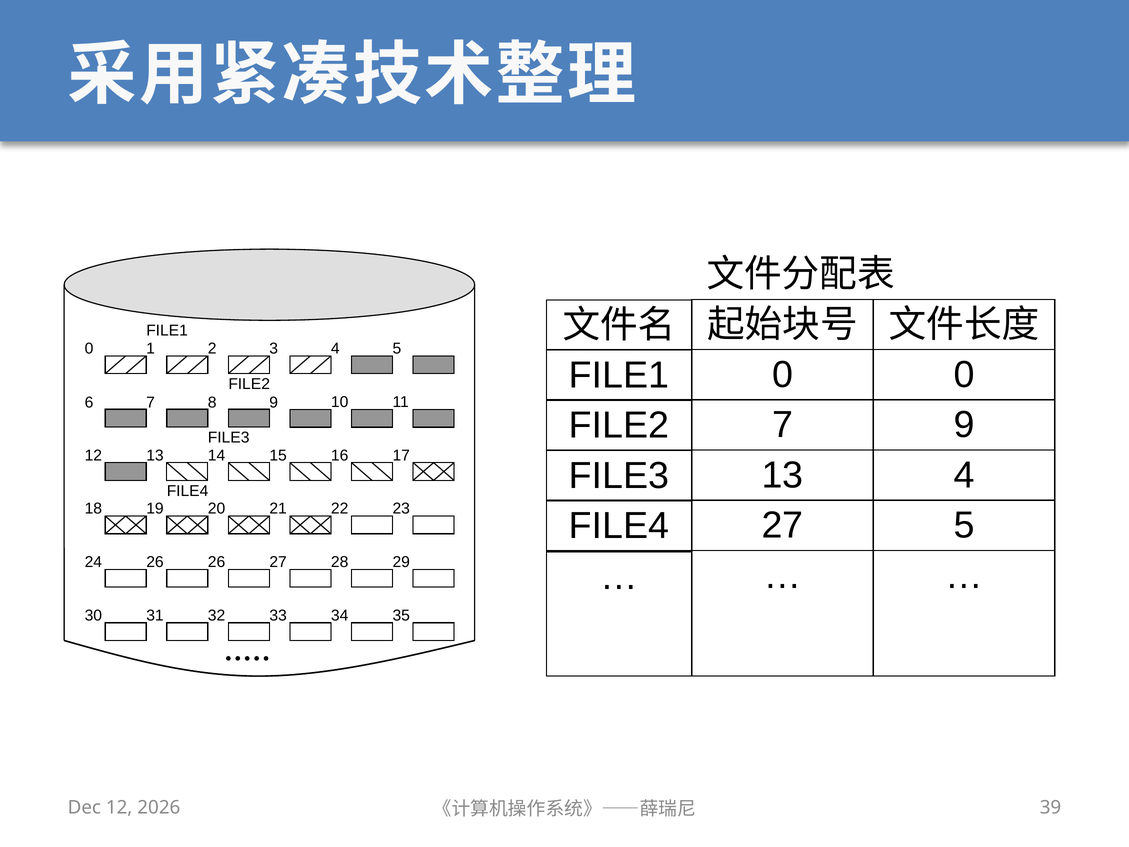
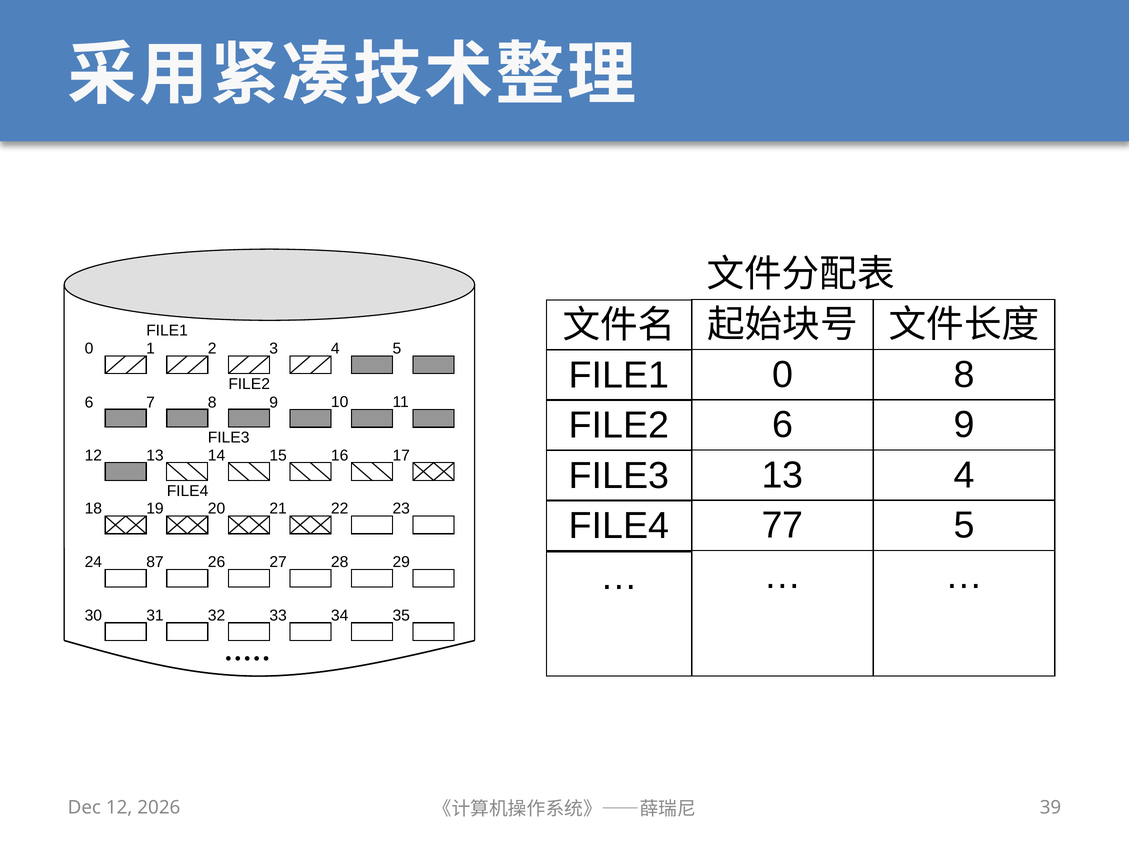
0 0: 0 -> 8
FILE2 7: 7 -> 6
FILE4 27: 27 -> 77
24 26: 26 -> 87
